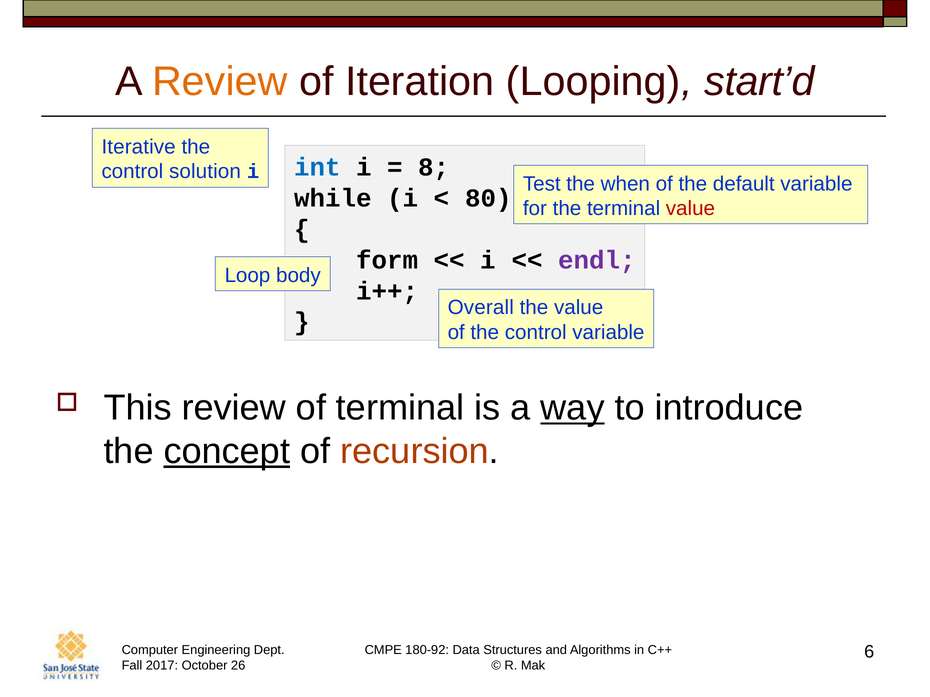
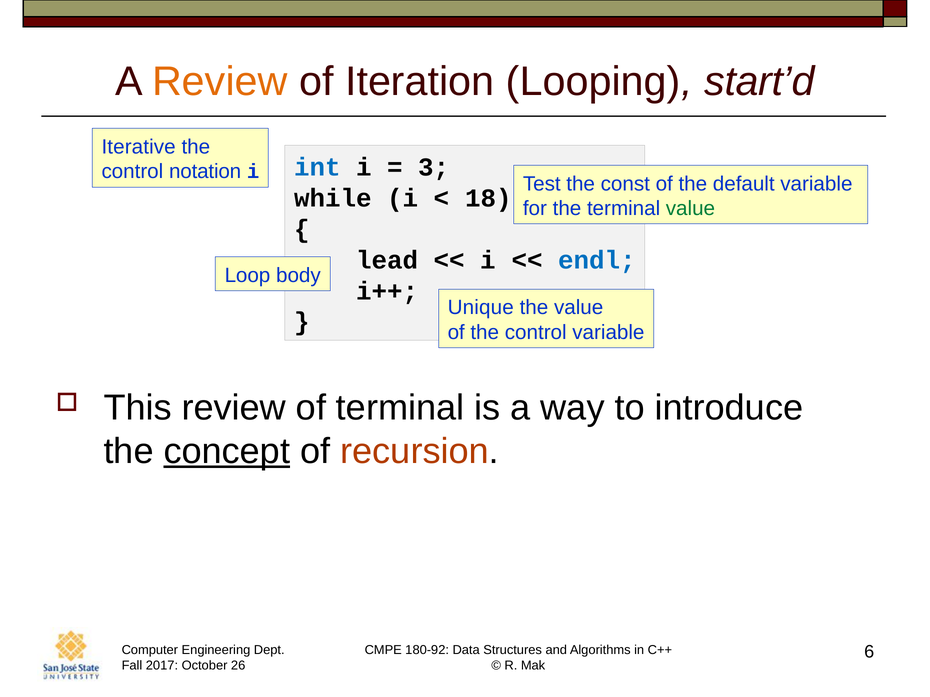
8: 8 -> 3
solution: solution -> notation
when: when -> const
80: 80 -> 18
value at (690, 209) colour: red -> green
form: form -> lead
endl colour: purple -> blue
Overall: Overall -> Unique
way underline: present -> none
